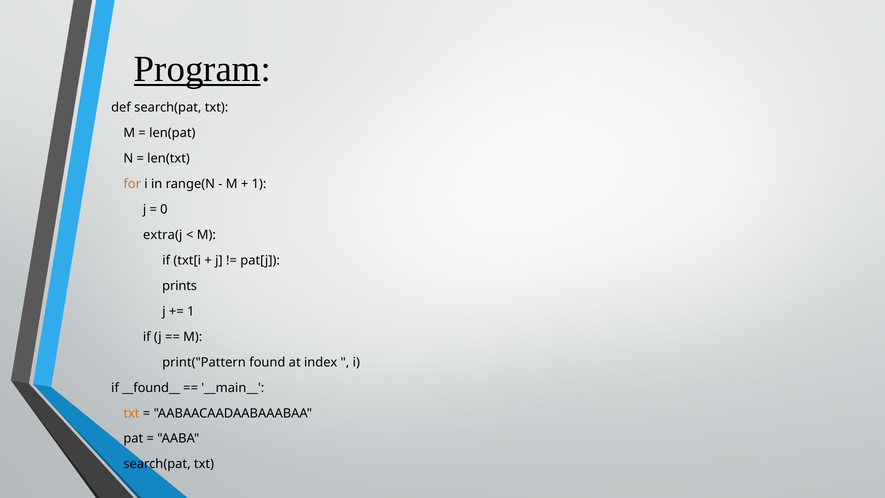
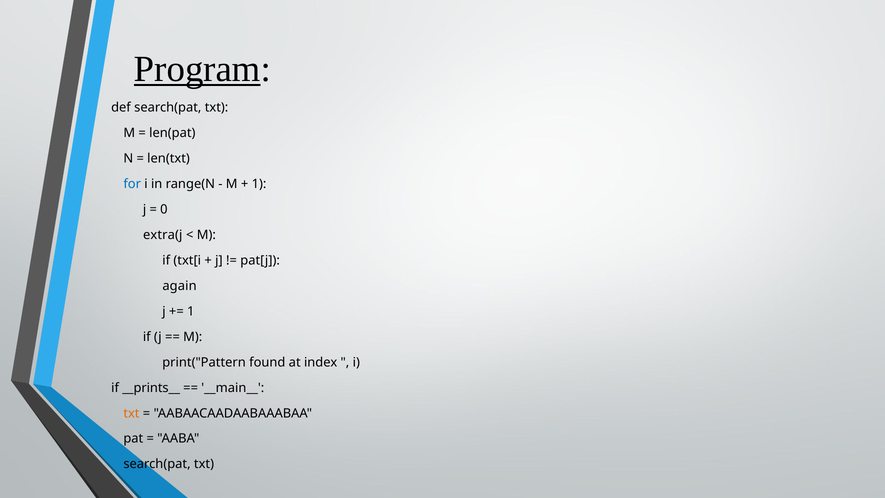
for colour: orange -> blue
prints: prints -> again
__found__: __found__ -> __prints__
